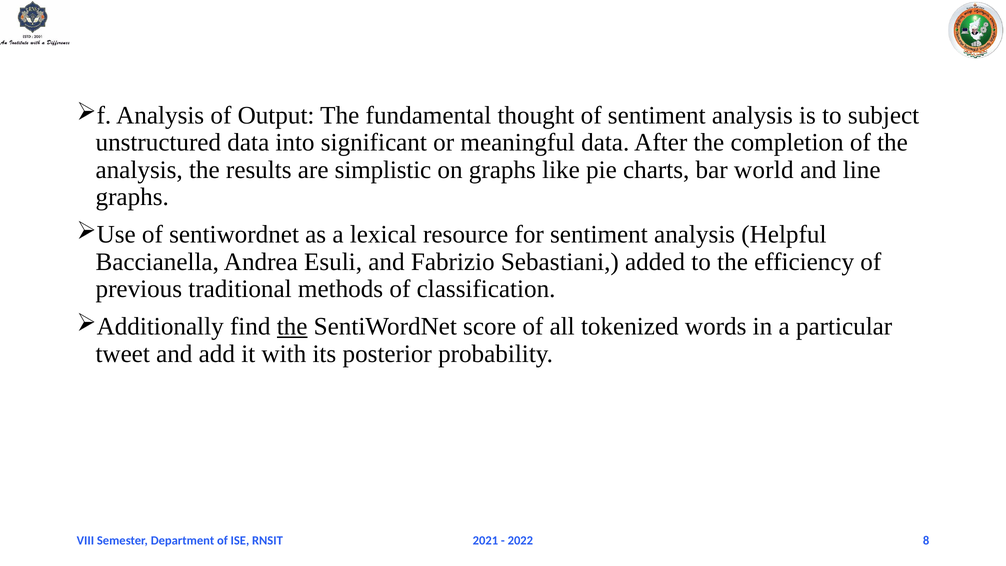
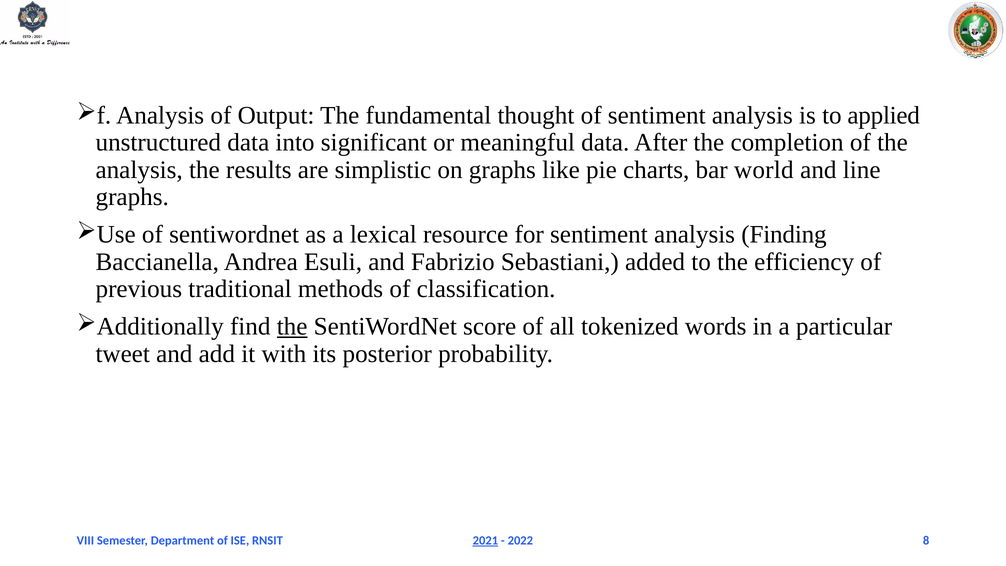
subject: subject -> applied
Helpful: Helpful -> Finding
2021 underline: none -> present
